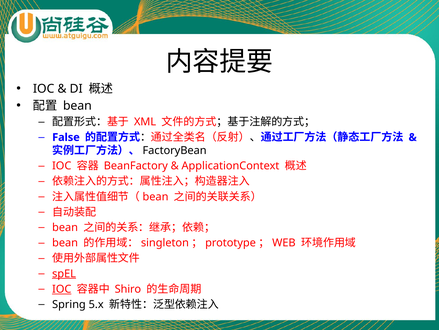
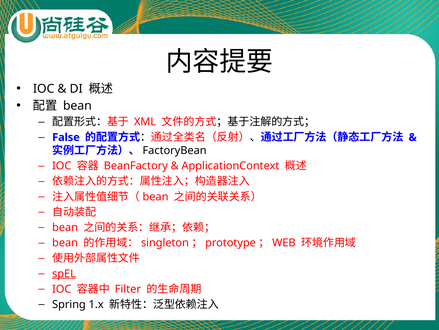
IOC at (62, 289) underline: present -> none
Shiro: Shiro -> Filter
5.x: 5.x -> 1.x
